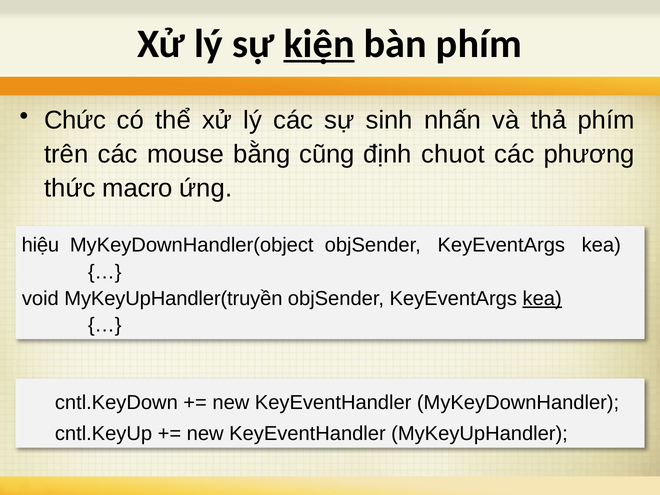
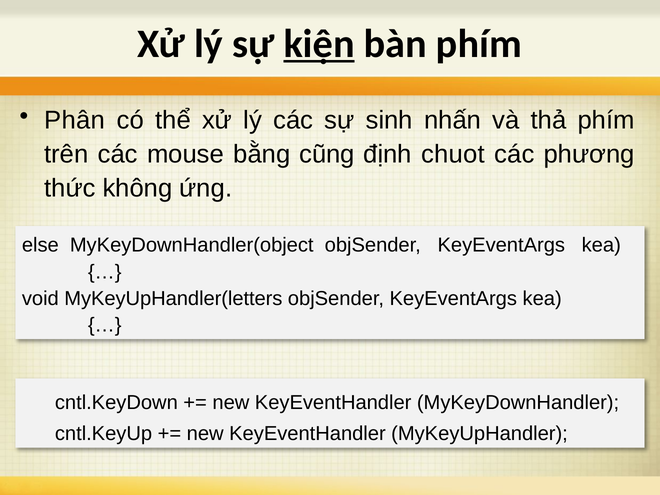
Chức: Chức -> Phân
macro: macro -> không
hiệu: hiệu -> else
MyKeyUpHandler(truyền: MyKeyUpHandler(truyền -> MyKeyUpHandler(letters
kea at (542, 299) underline: present -> none
